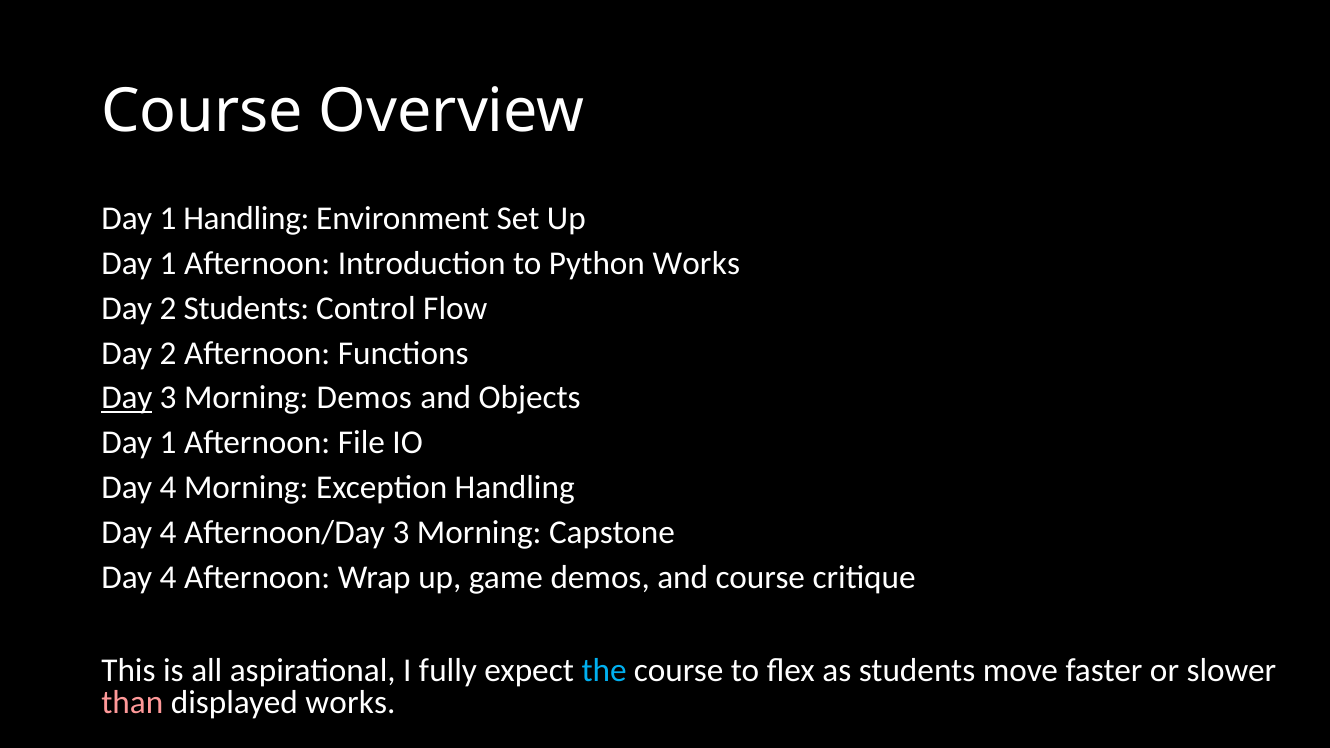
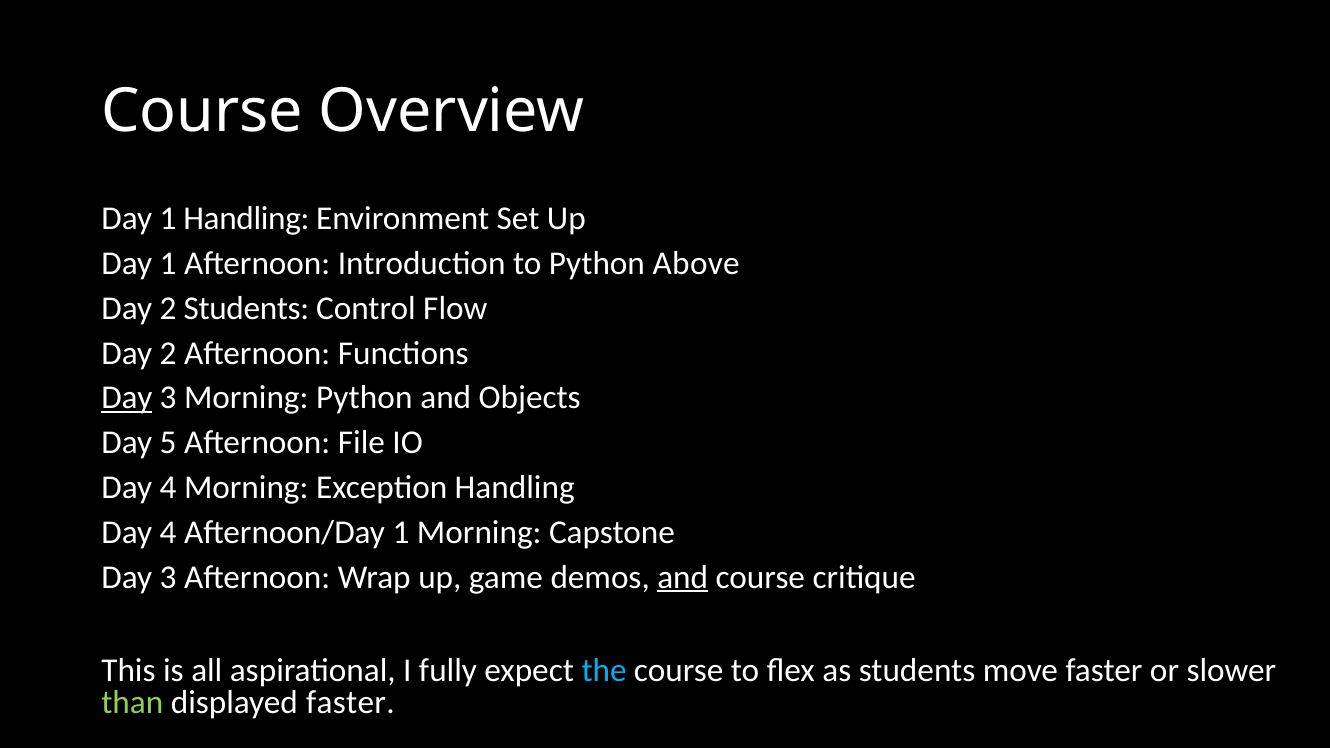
Python Works: Works -> Above
Morning Demos: Demos -> Python
1 at (168, 443): 1 -> 5
Afternoon/Day 3: 3 -> 1
4 at (168, 577): 4 -> 3
and at (683, 577) underline: none -> present
than colour: pink -> light green
displayed works: works -> faster
